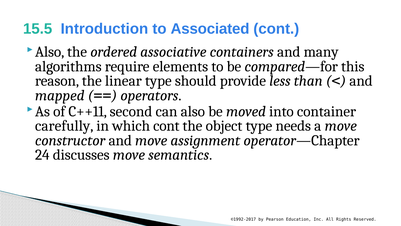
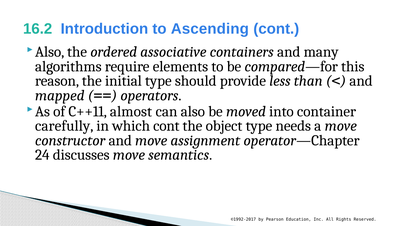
15.5: 15.5 -> 16.2
Associated: Associated -> Ascending
linear: linear -> initial
second: second -> almost
